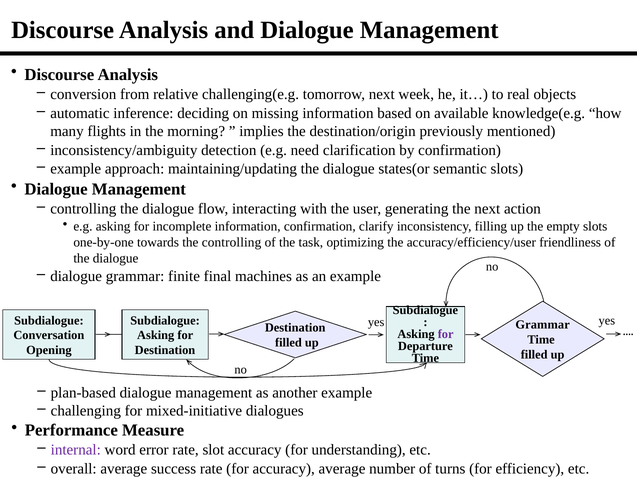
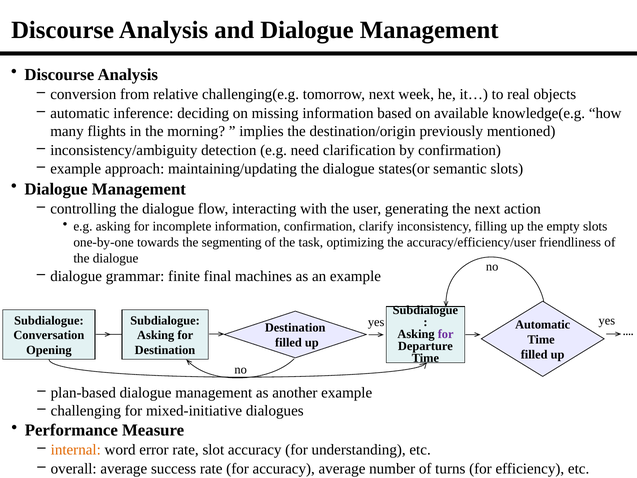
the controlling: controlling -> segmenting
Grammar at (543, 325): Grammar -> Automatic
internal colour: purple -> orange
